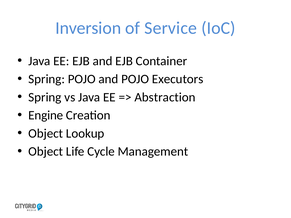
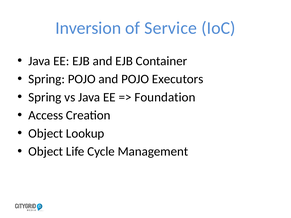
Abstraction: Abstraction -> Foundation
Engine: Engine -> Access
